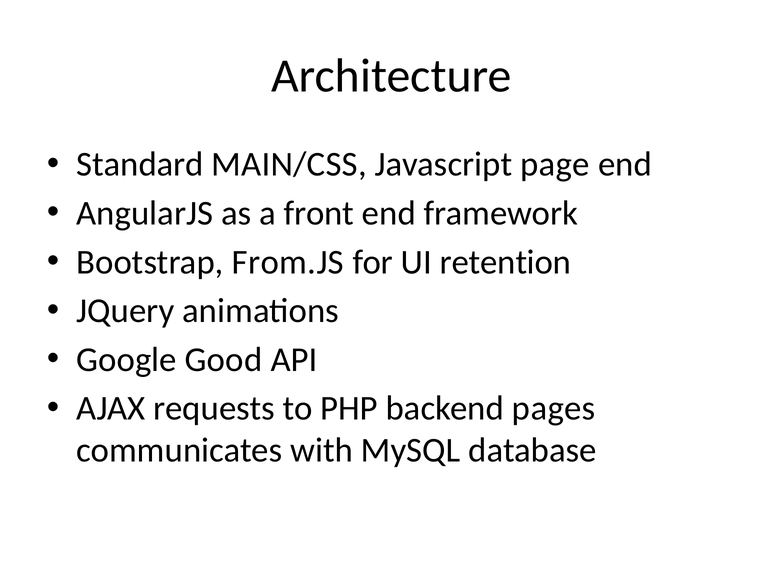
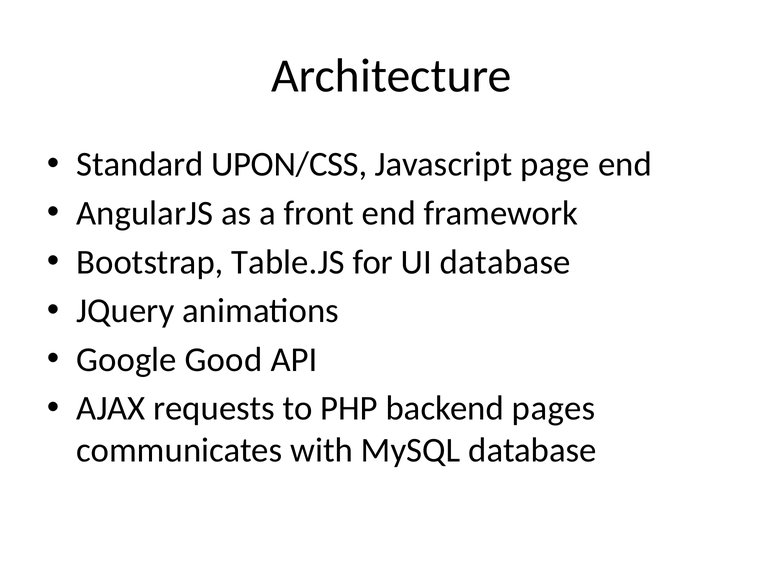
MAIN/CSS: MAIN/CSS -> UPON/CSS
From.JS: From.JS -> Table.JS
UI retention: retention -> database
